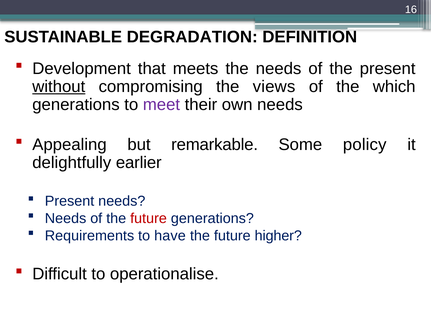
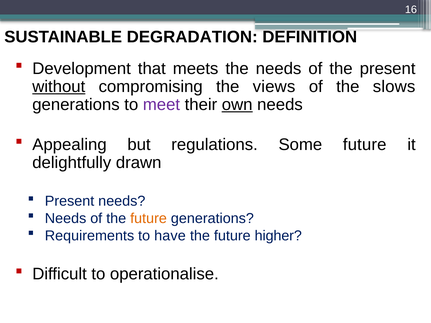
which: which -> slows
own underline: none -> present
remarkable: remarkable -> regulations
Some policy: policy -> future
earlier: earlier -> drawn
future at (149, 219) colour: red -> orange
